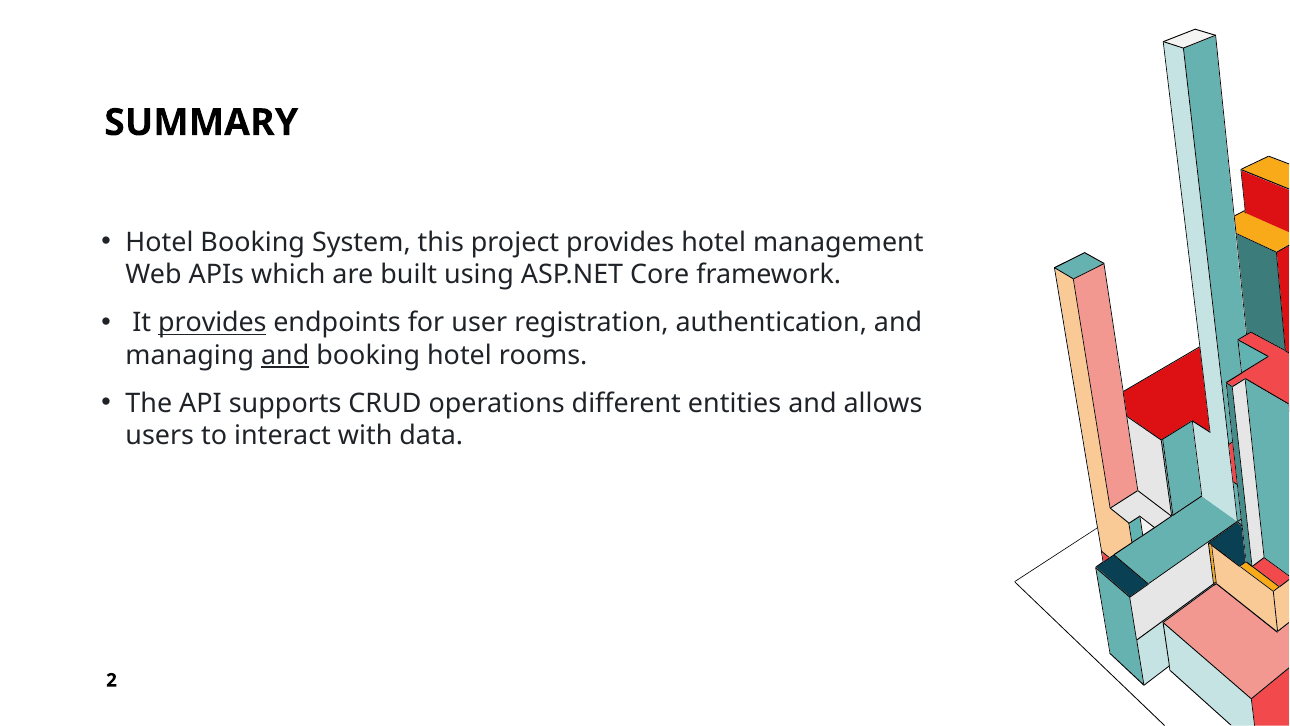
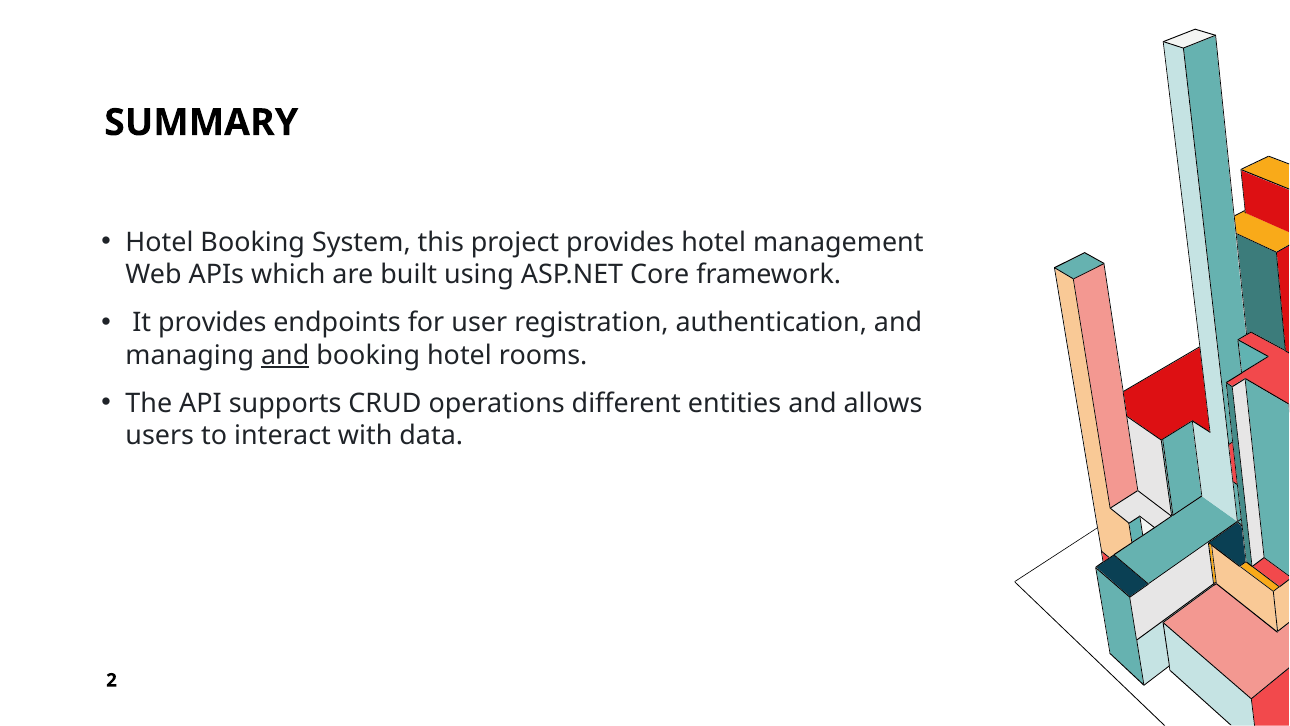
provides at (212, 323) underline: present -> none
